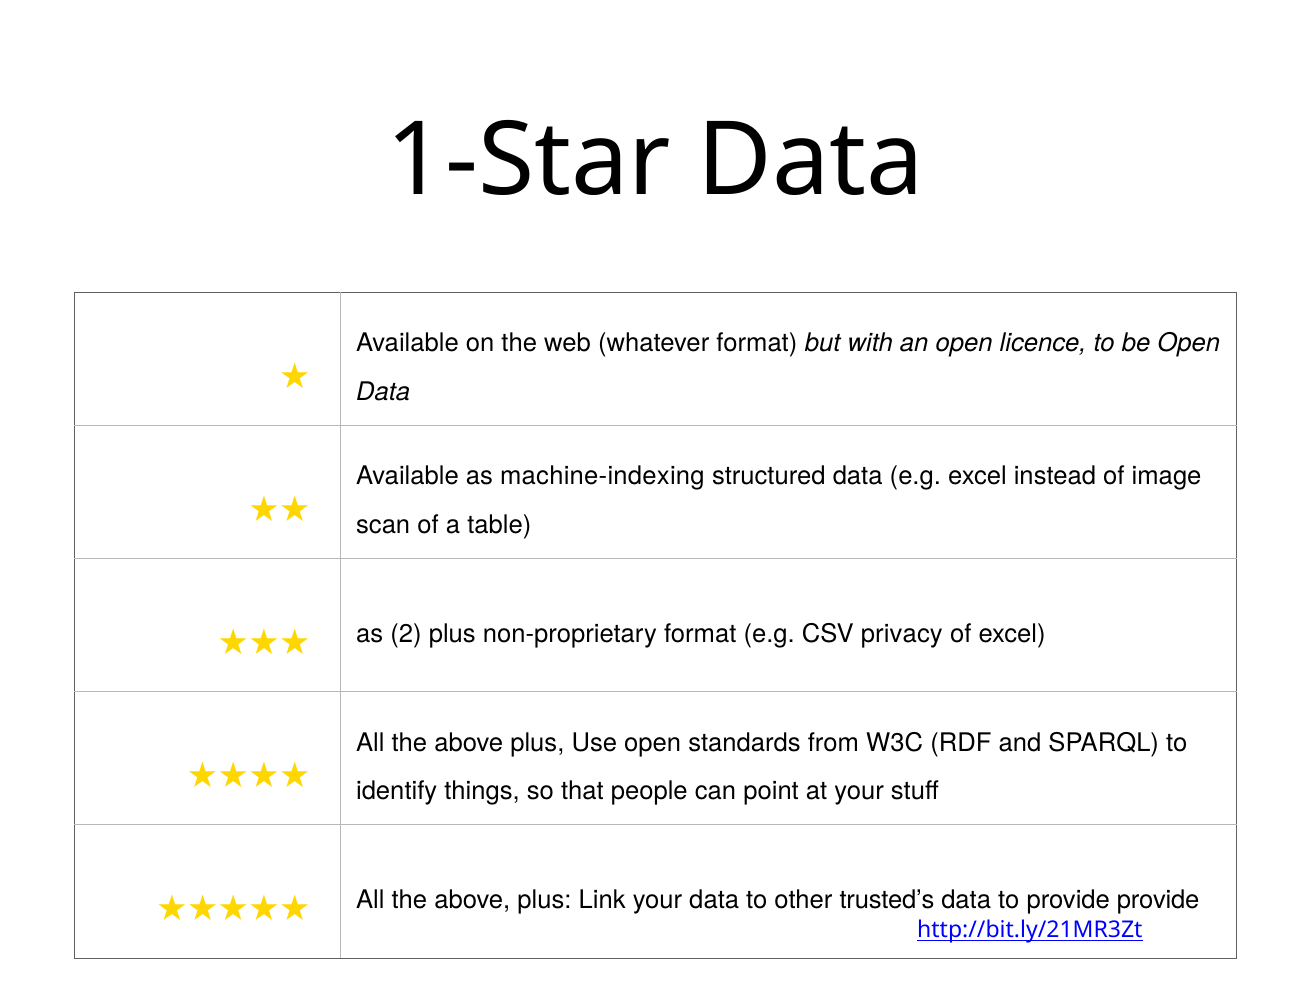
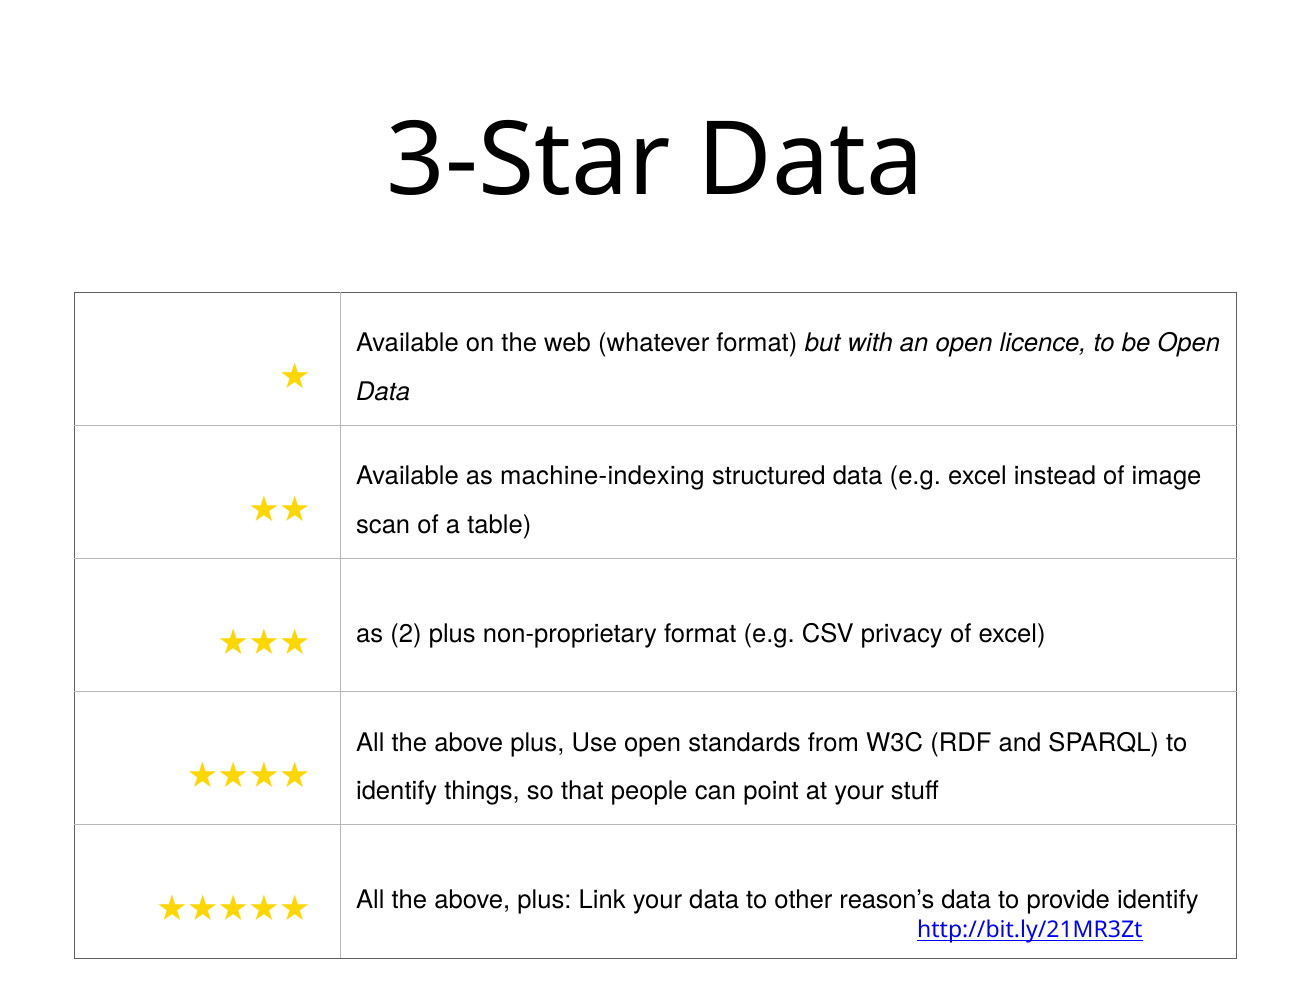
1-Star: 1-Star -> 3-Star
trusted’s: trusted’s -> reason’s
provide provide: provide -> identify
